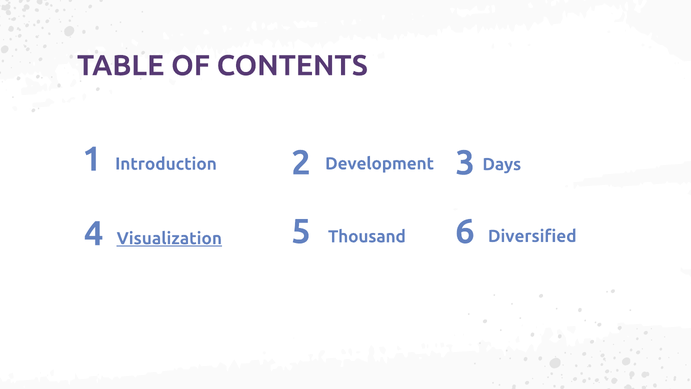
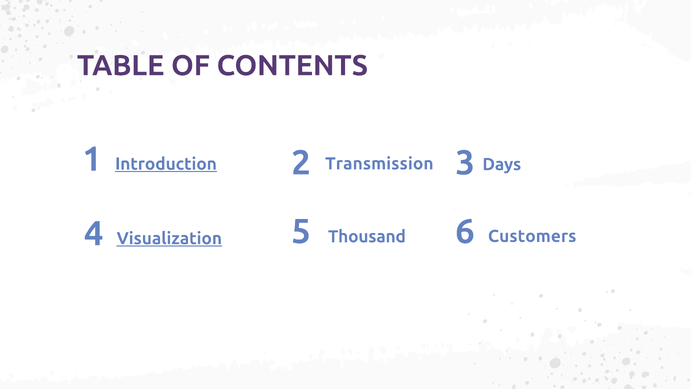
Development: Development -> Transmission
Introduction underline: none -> present
Diversified: Diversified -> Customers
